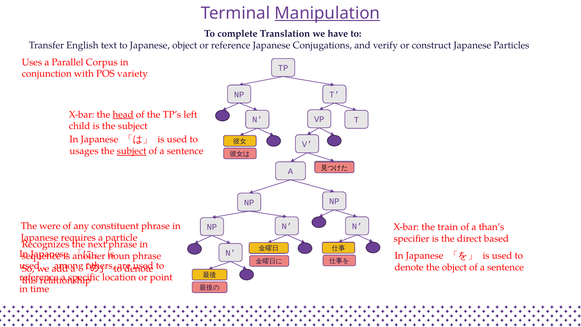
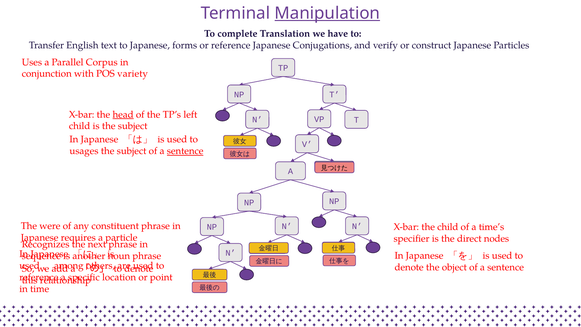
Japanese object: object -> forms
subject at (132, 151) underline: present -> none
sentence at (185, 151) underline: none -> present
the train: train -> child
than’s: than’s -> time’s
based: based -> nodes
